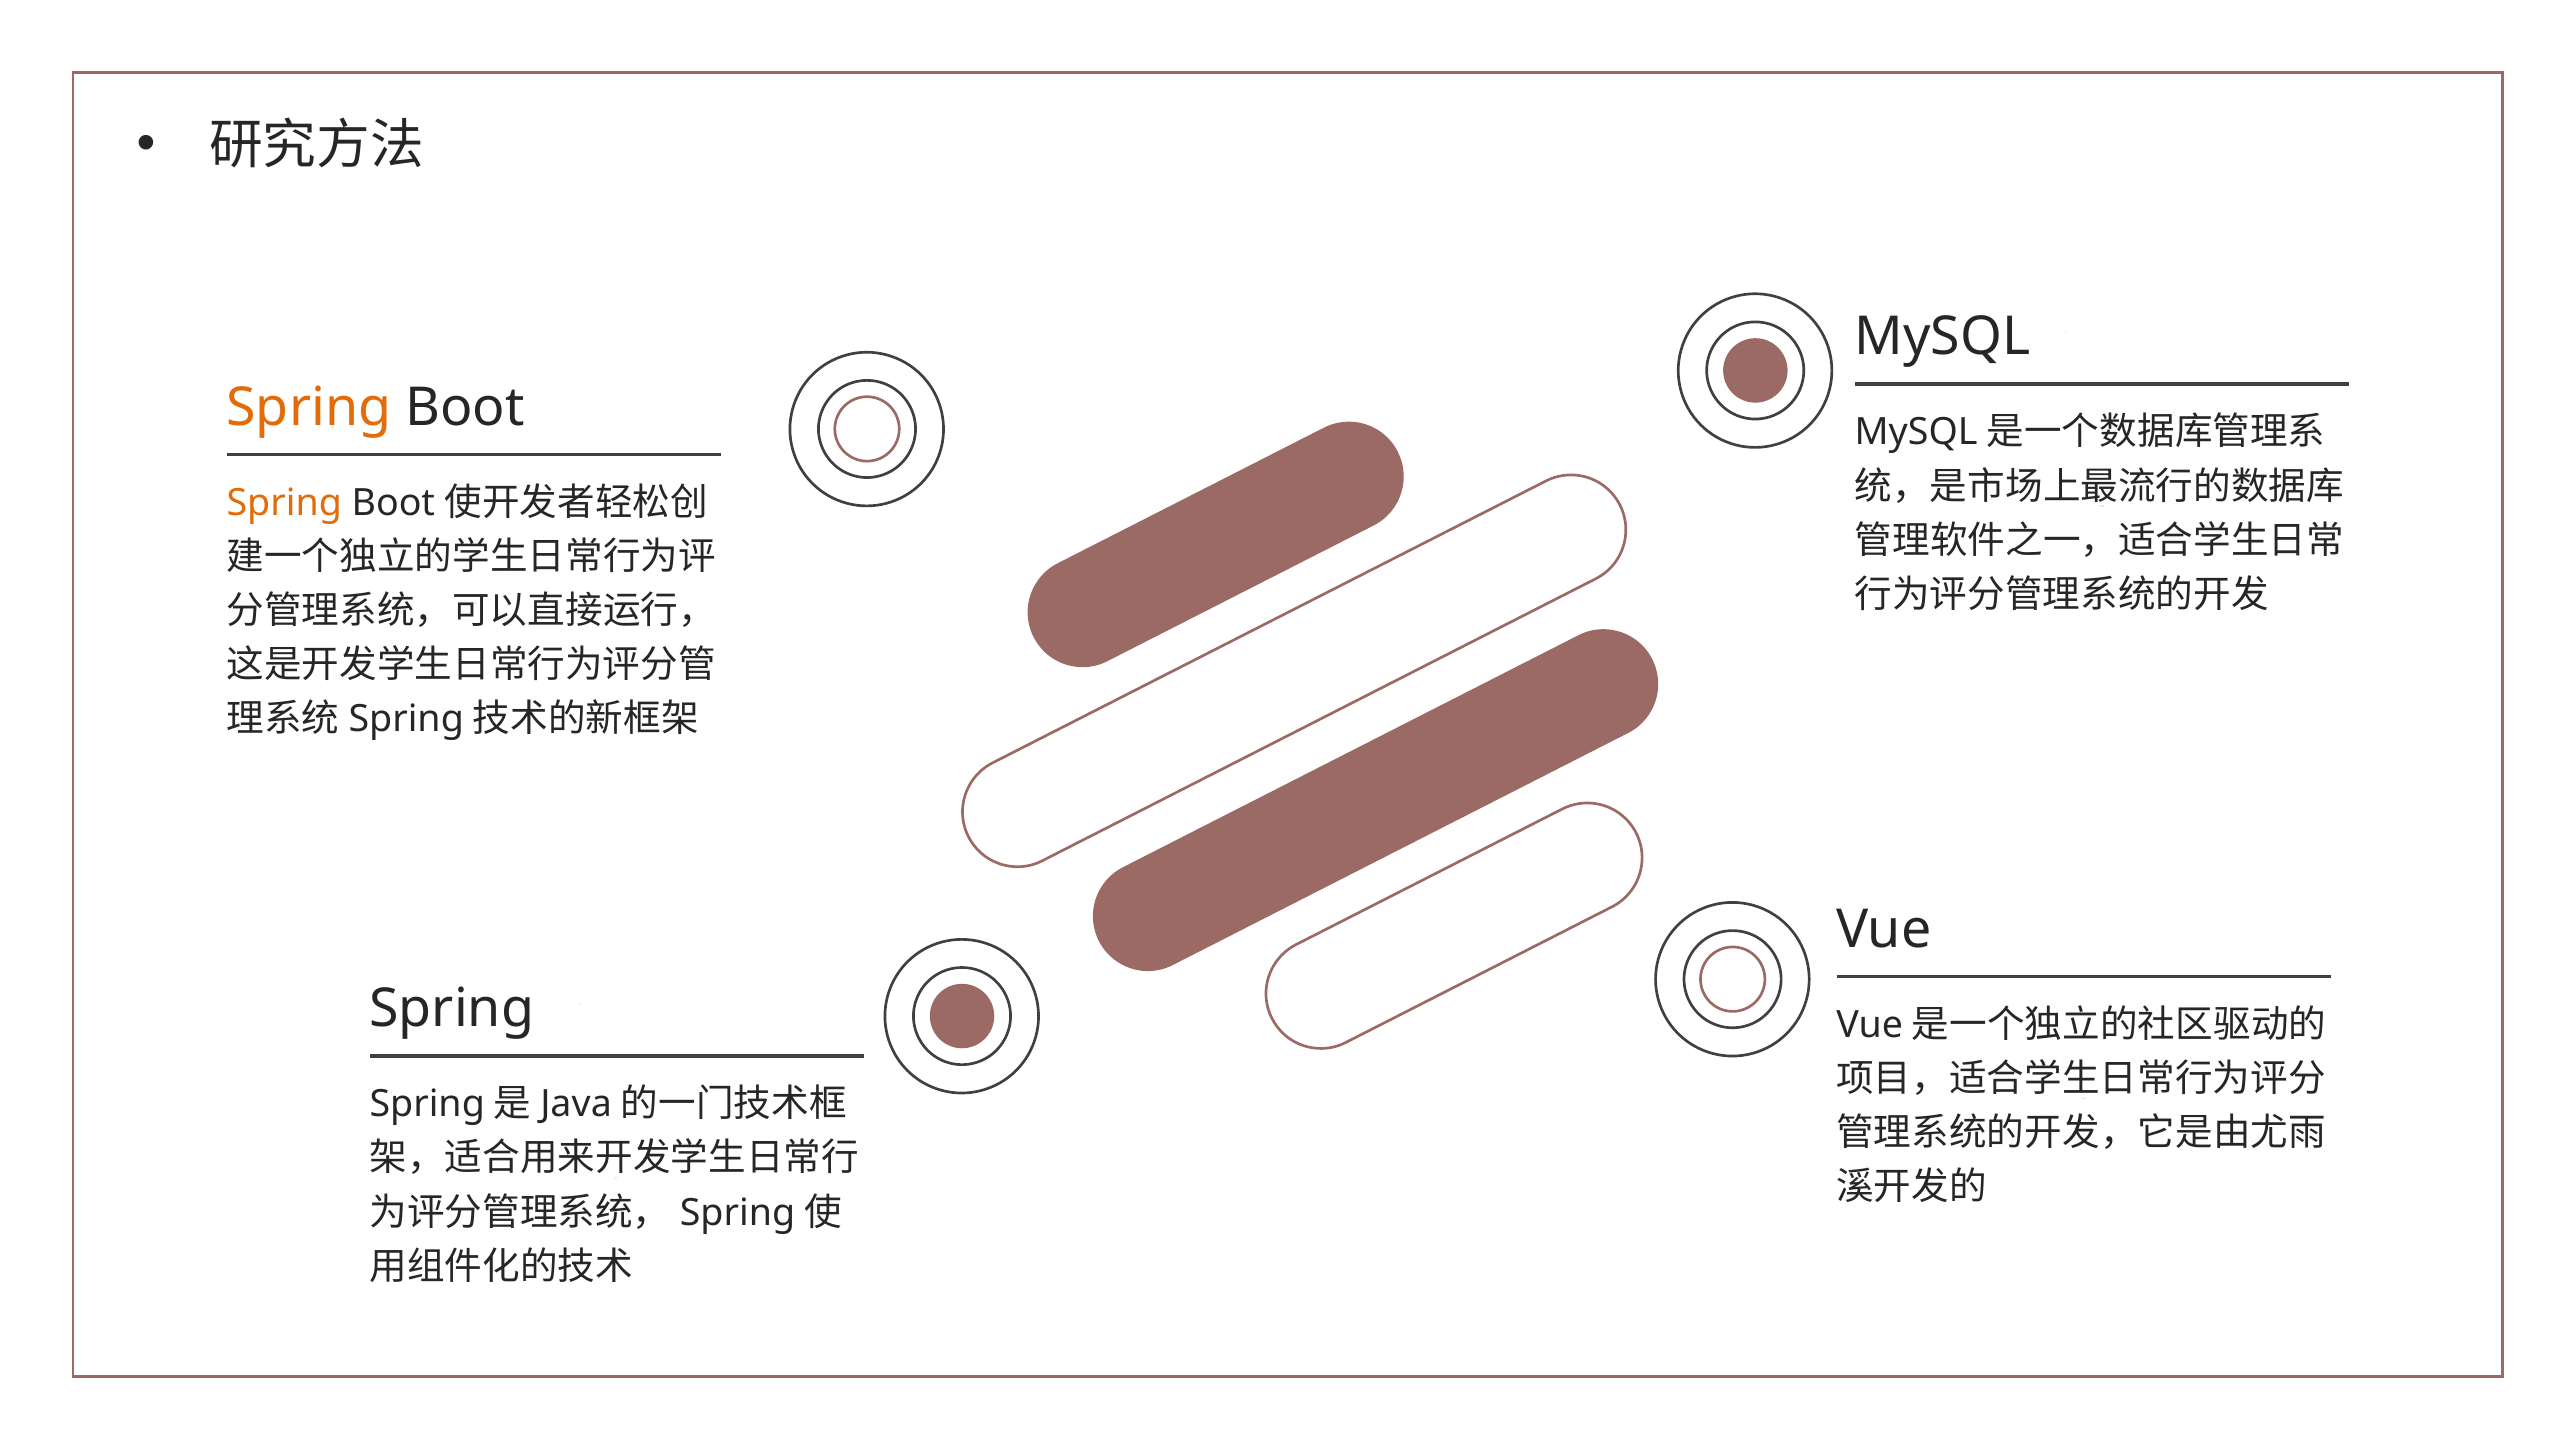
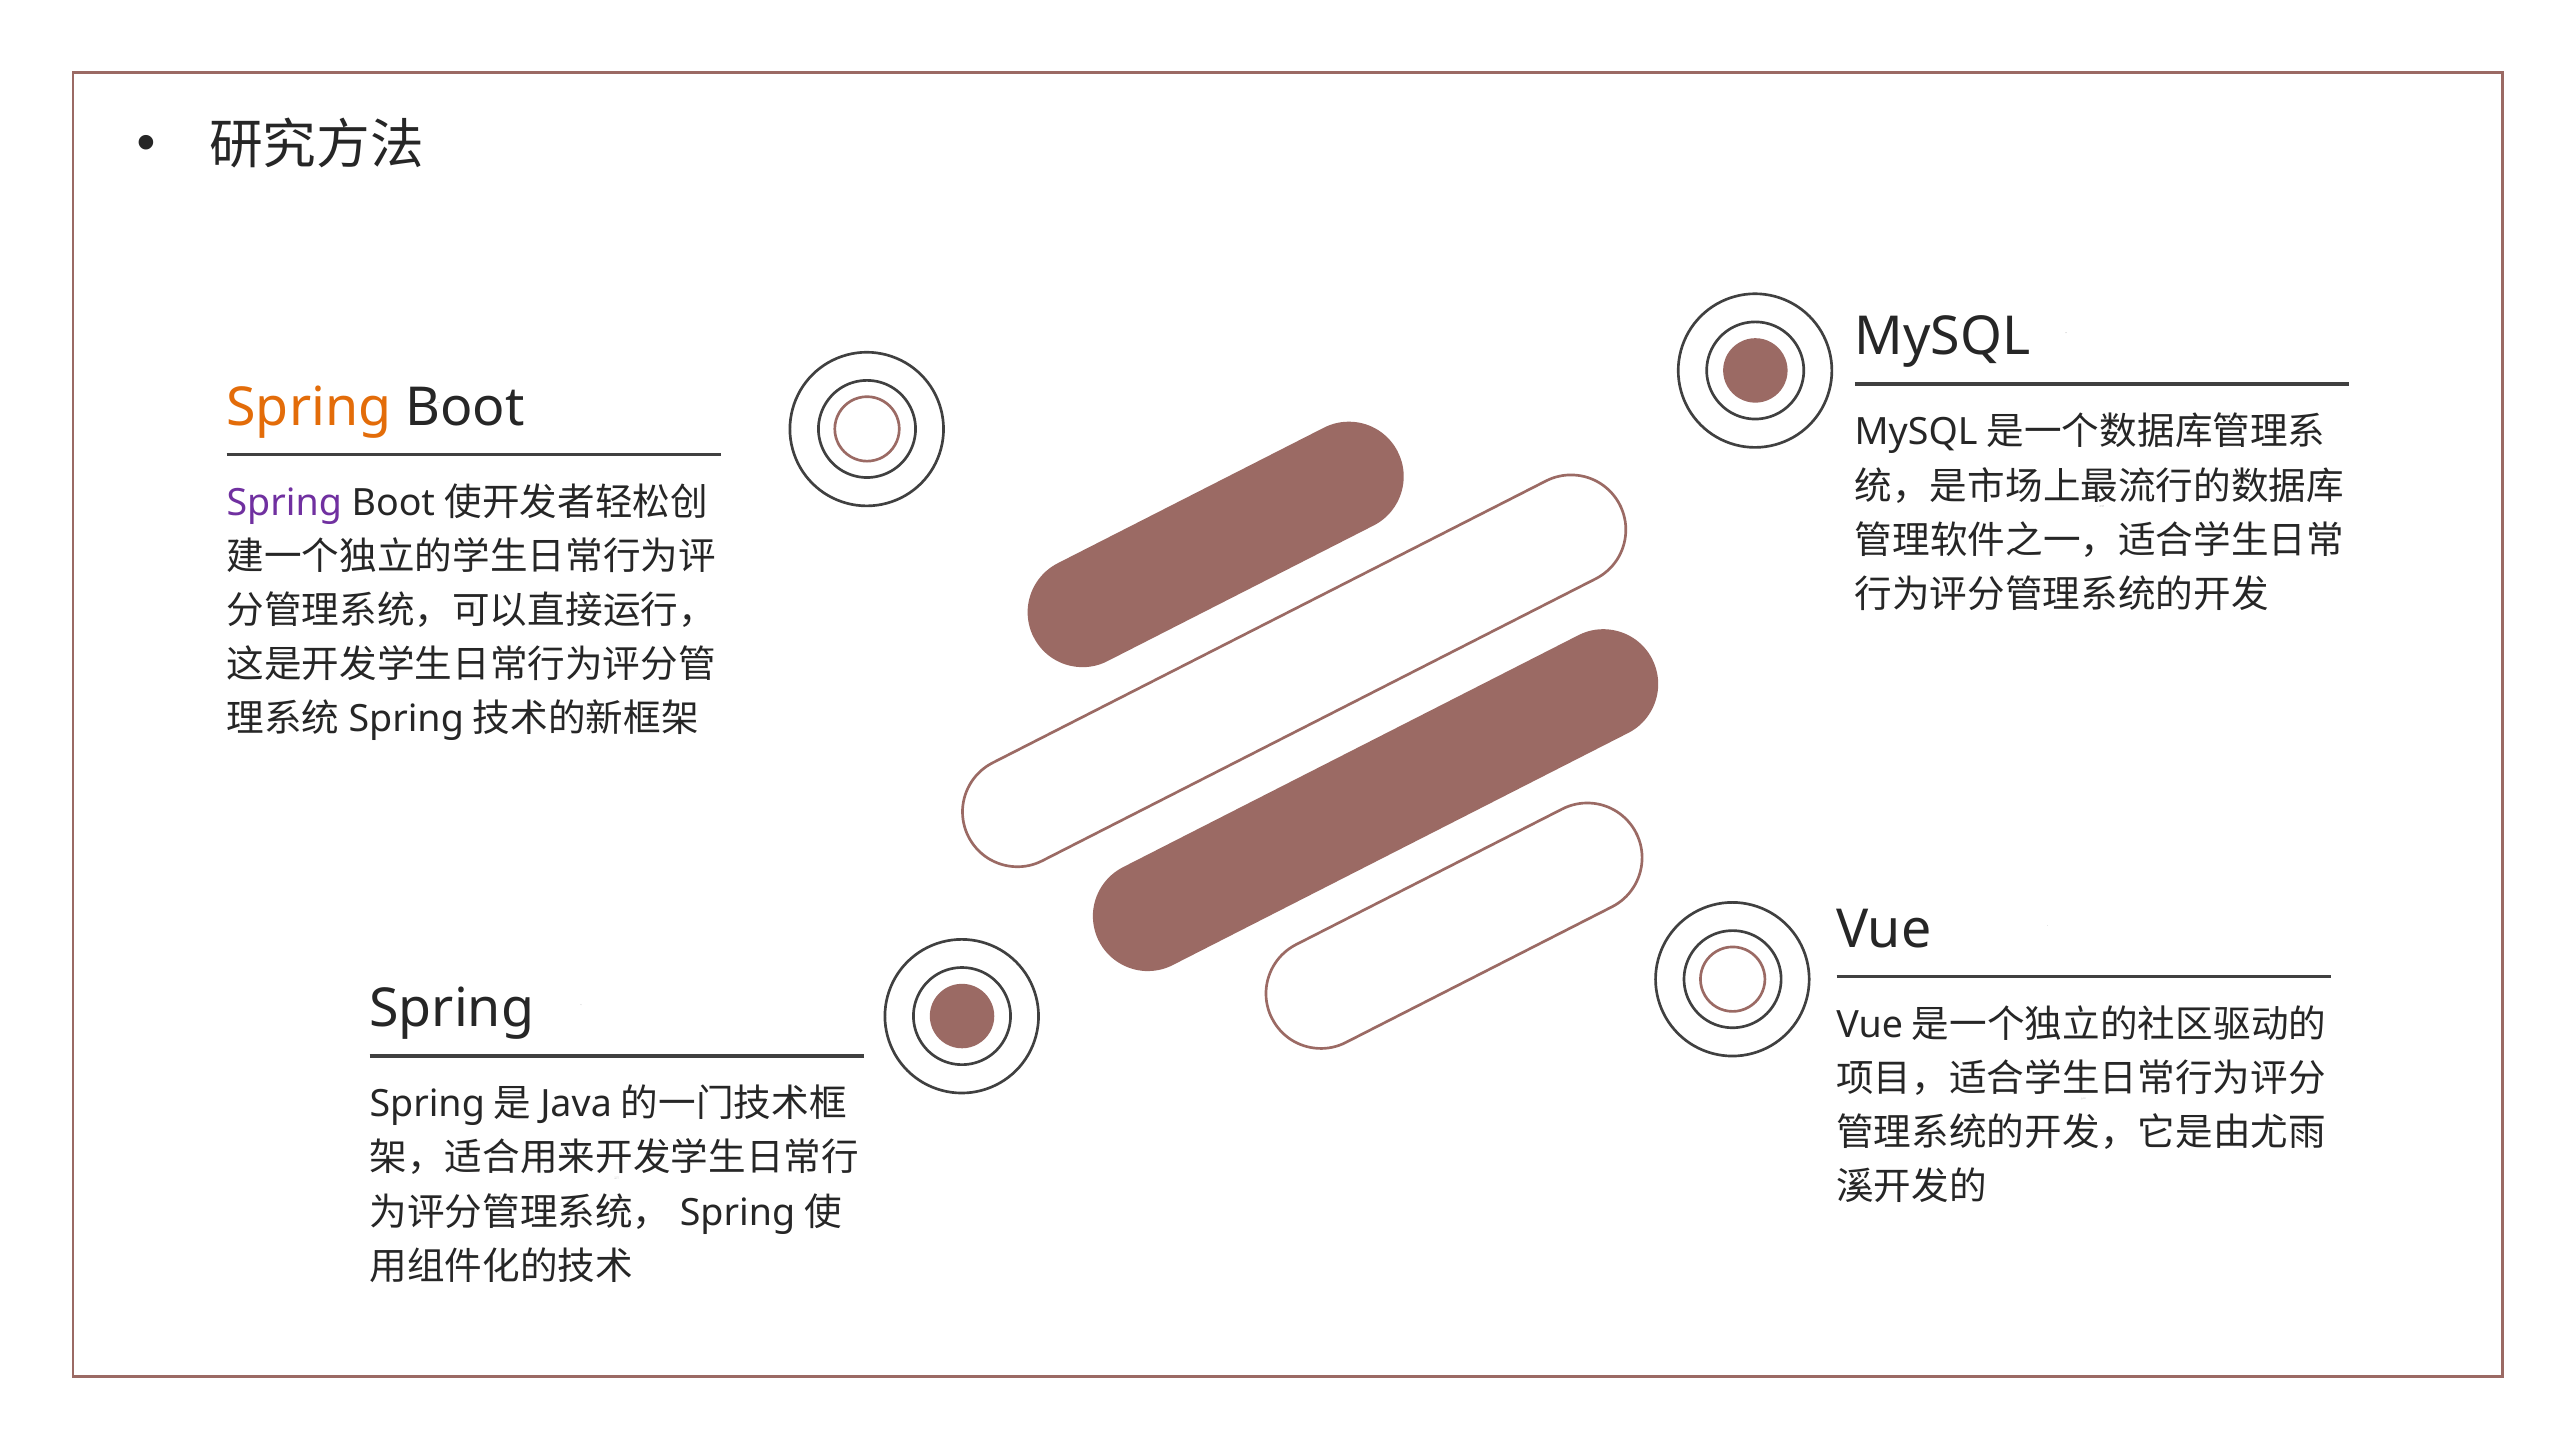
Spring at (284, 503) colour: orange -> purple
